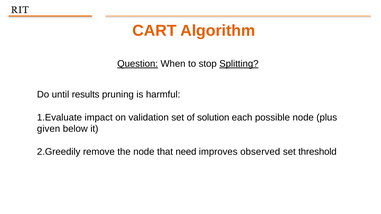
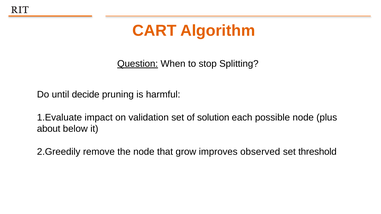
Splitting underline: present -> none
results: results -> decide
given: given -> about
need: need -> grow
